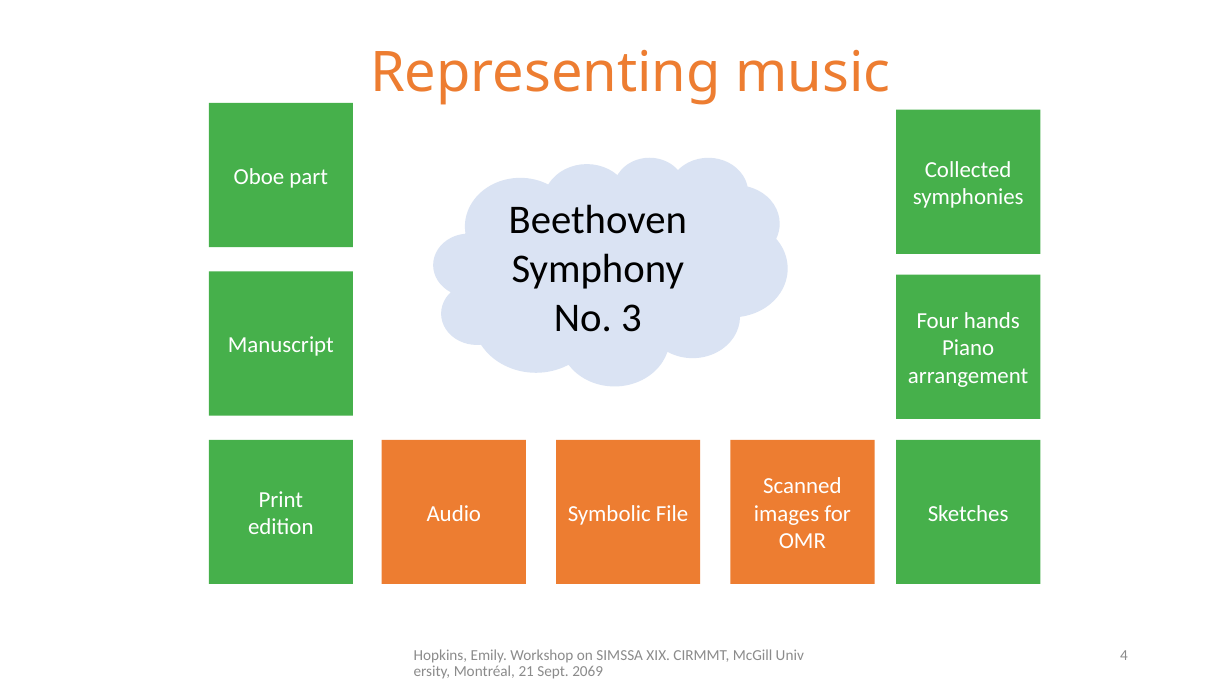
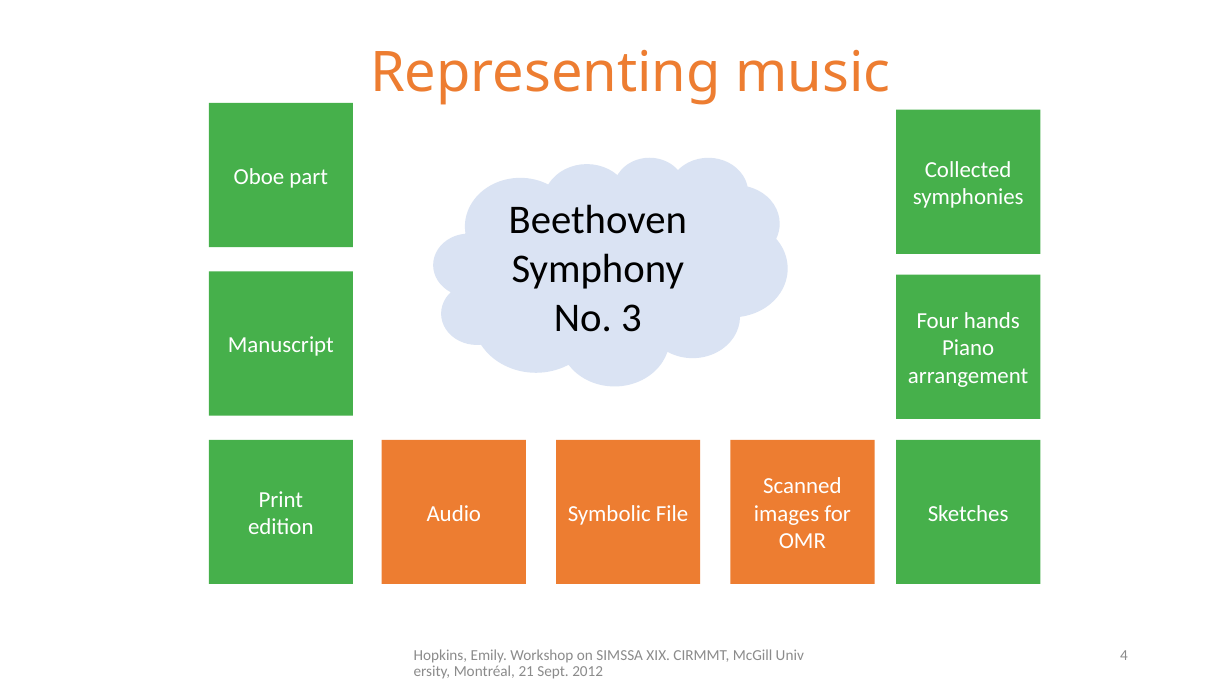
2069: 2069 -> 2012
